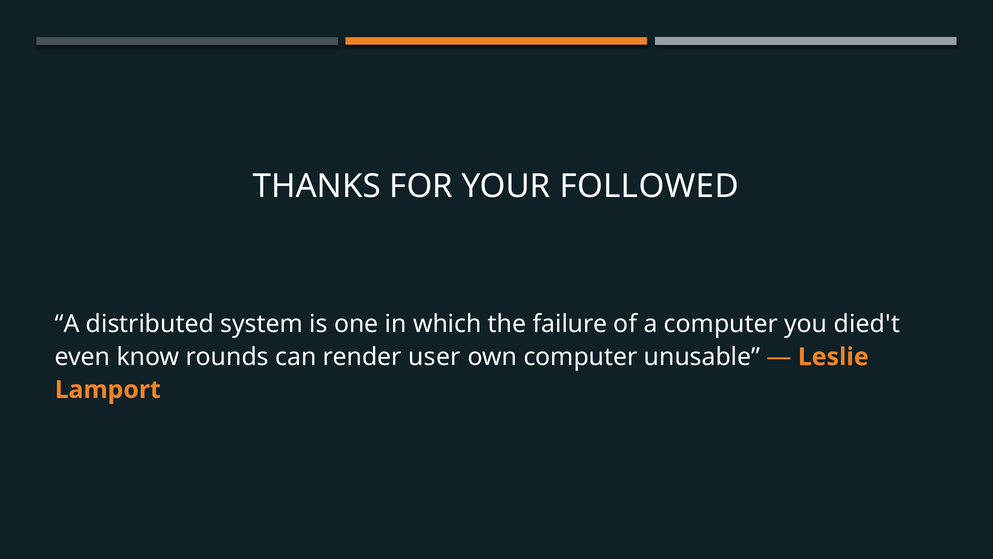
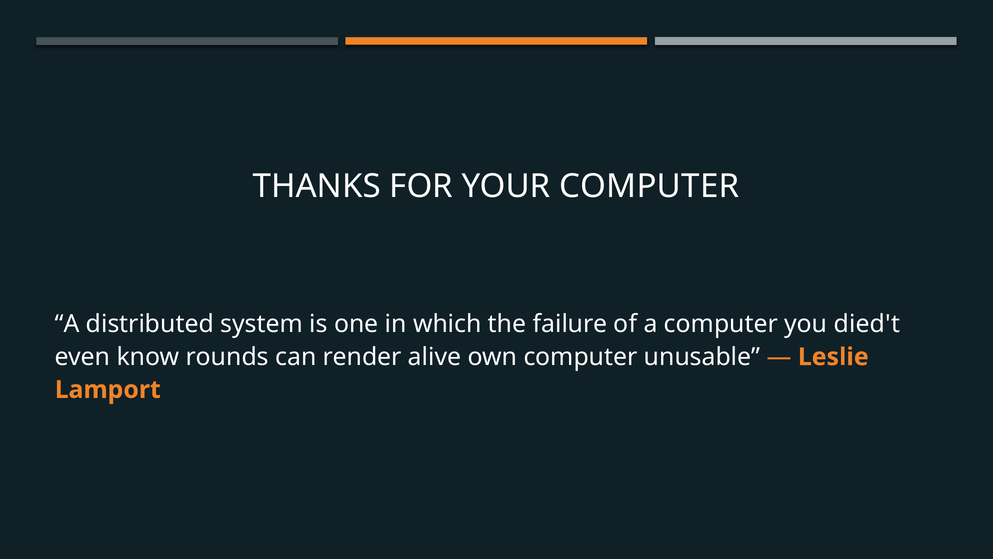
YOUR FOLLOWED: FOLLOWED -> COMPUTER
user: user -> alive
